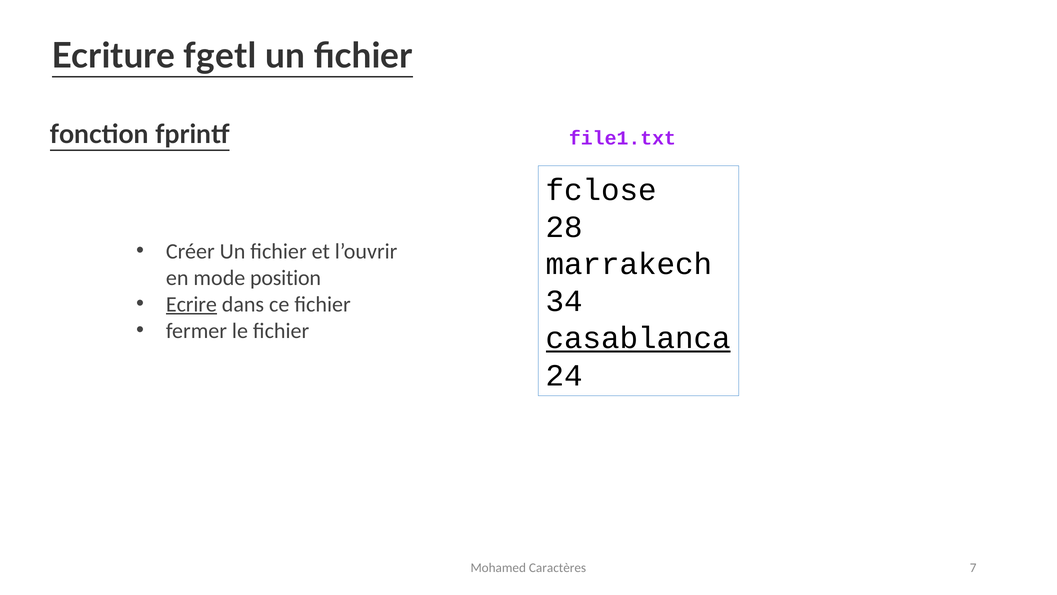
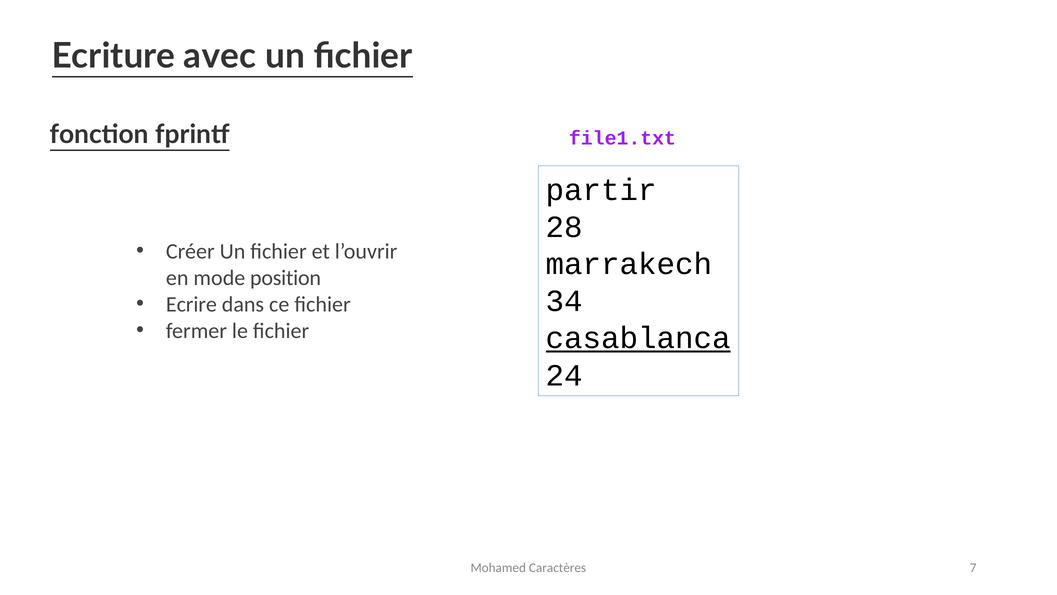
fgetl: fgetl -> avec
fclose: fclose -> partir
Ecrire underline: present -> none
